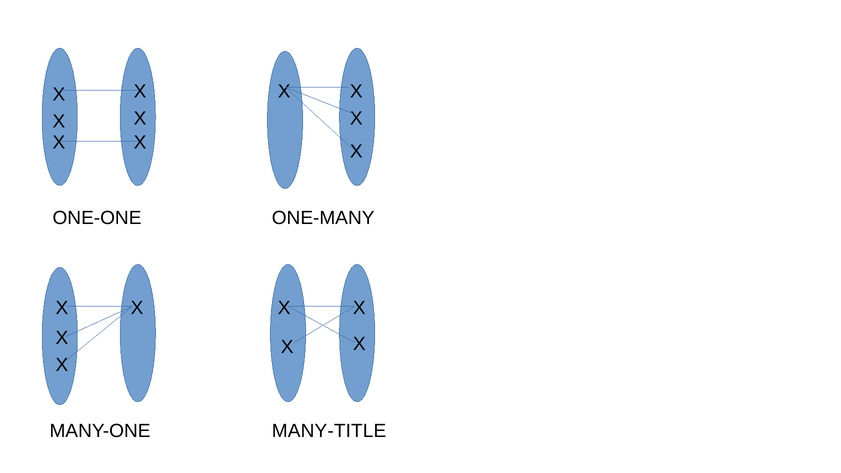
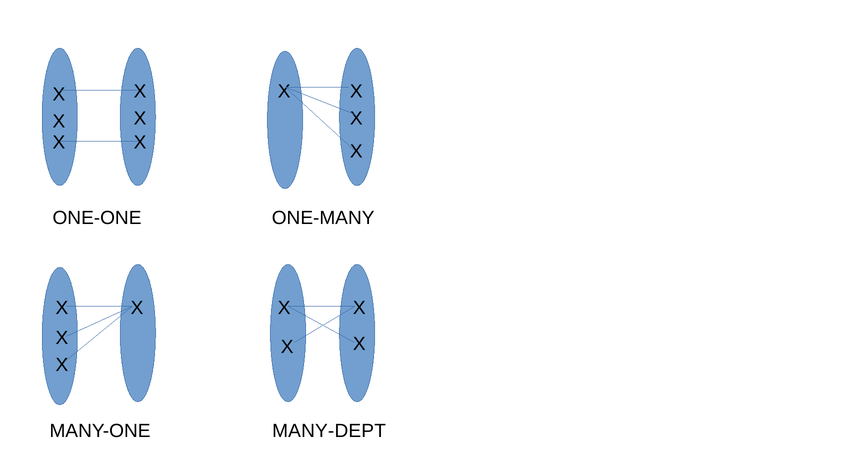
MANY-TITLE: MANY-TITLE -> MANY-DEPT
